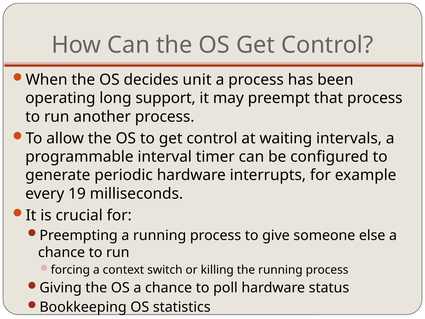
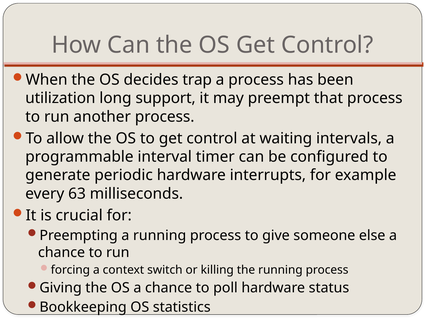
unit: unit -> trap
operating: operating -> utilization
19: 19 -> 63
